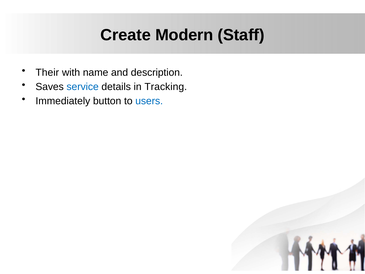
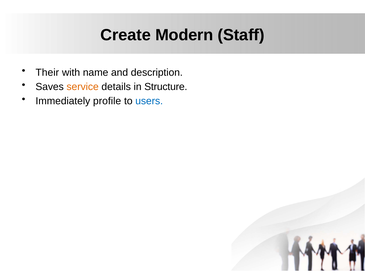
service colour: blue -> orange
Tracking: Tracking -> Structure
button: button -> profile
